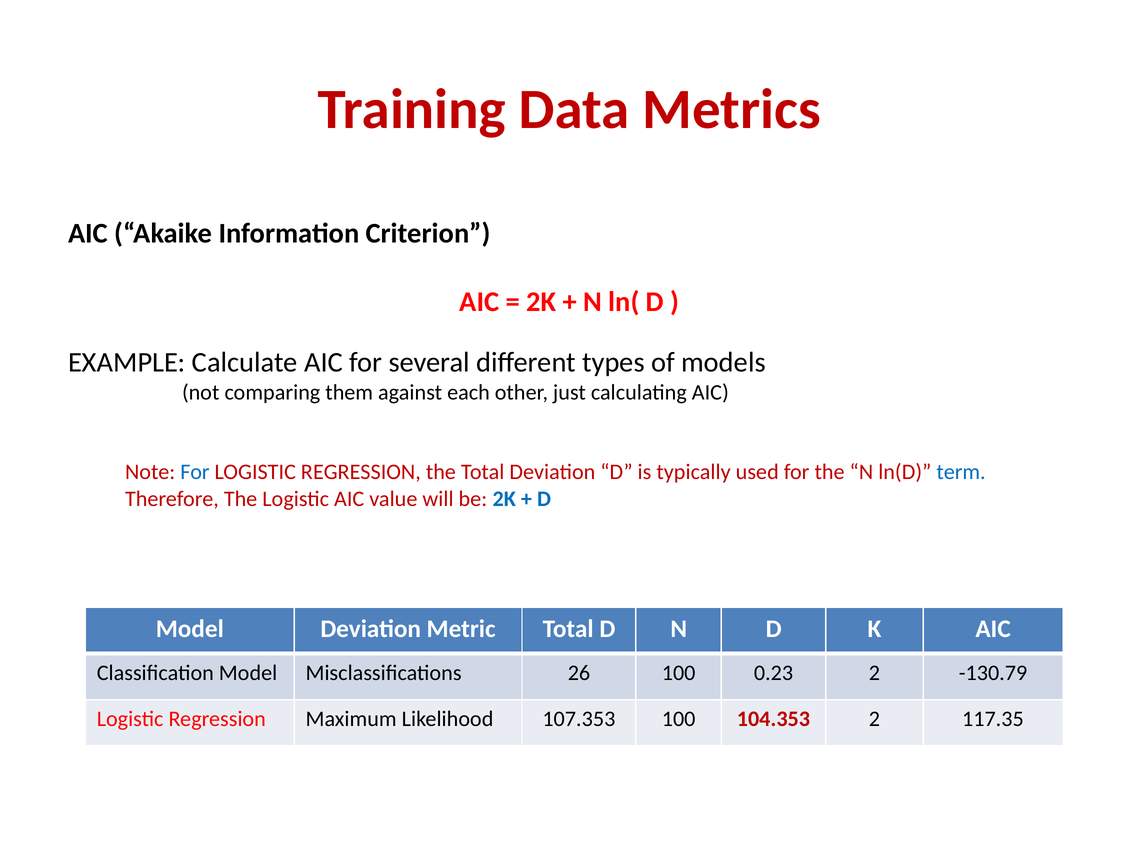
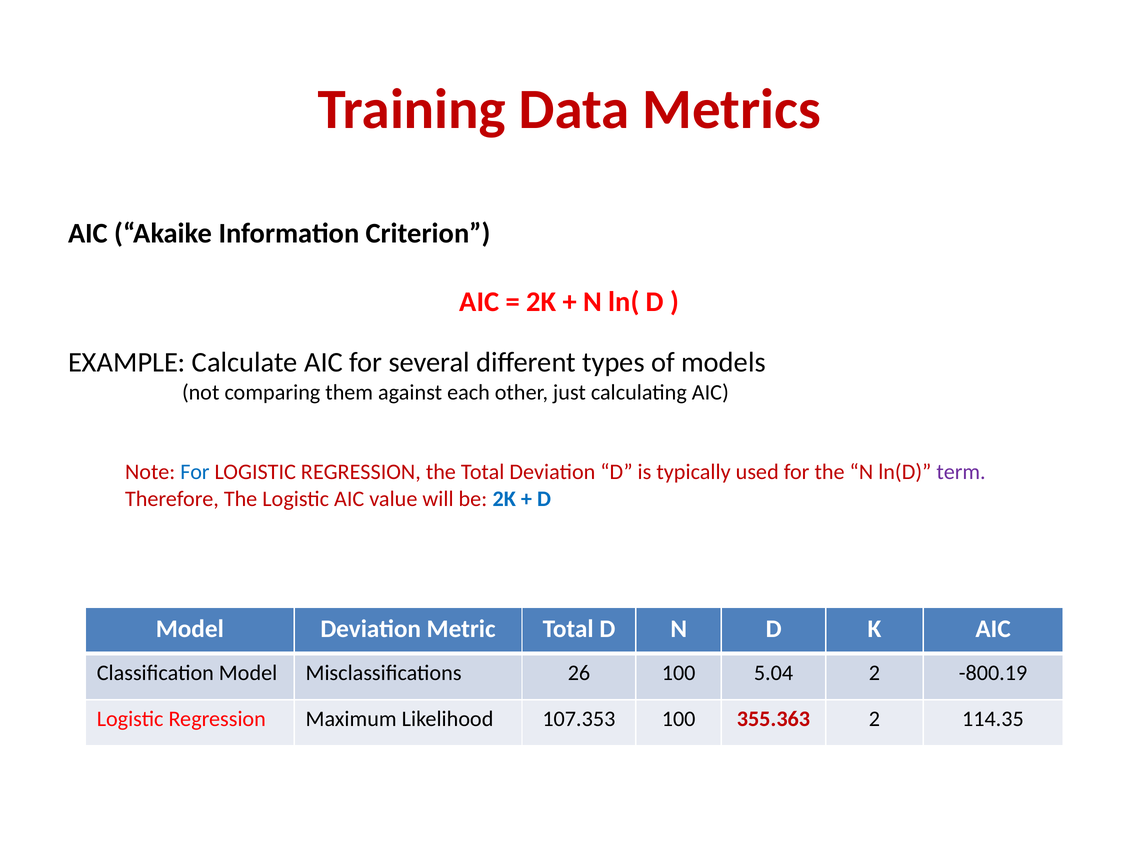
term colour: blue -> purple
0.23: 0.23 -> 5.04
-130.79: -130.79 -> -800.19
104.353: 104.353 -> 355.363
117.35: 117.35 -> 114.35
